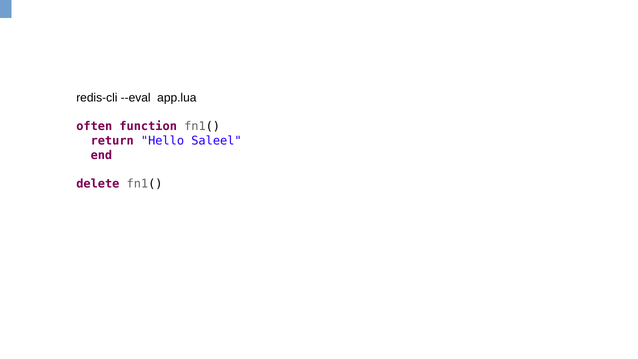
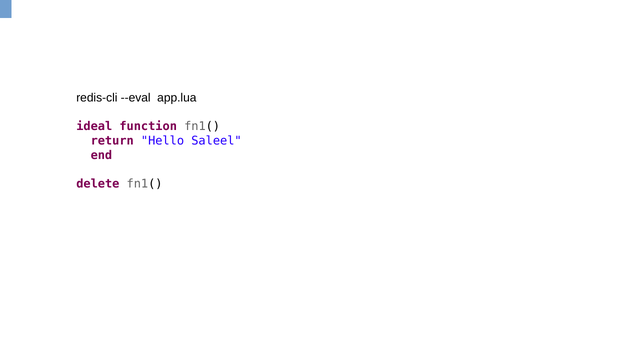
often: often -> ideal
